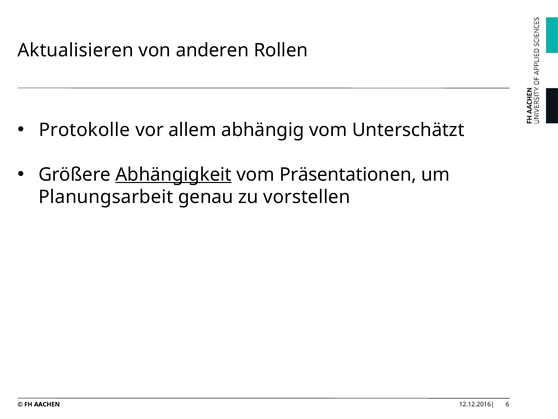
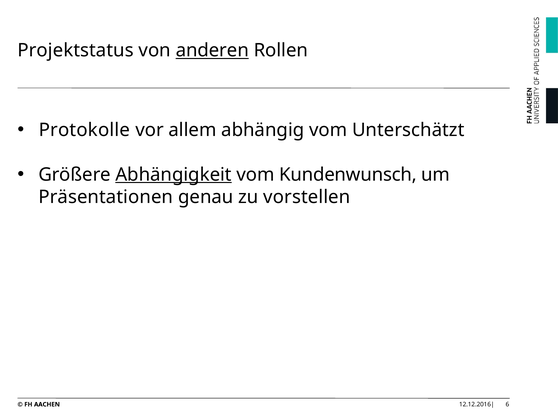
Aktualisieren: Aktualisieren -> Projektstatus
anderen underline: none -> present
Präsentationen: Präsentationen -> Kundenwunsch
Planungsarbeit: Planungsarbeit -> Präsentationen
